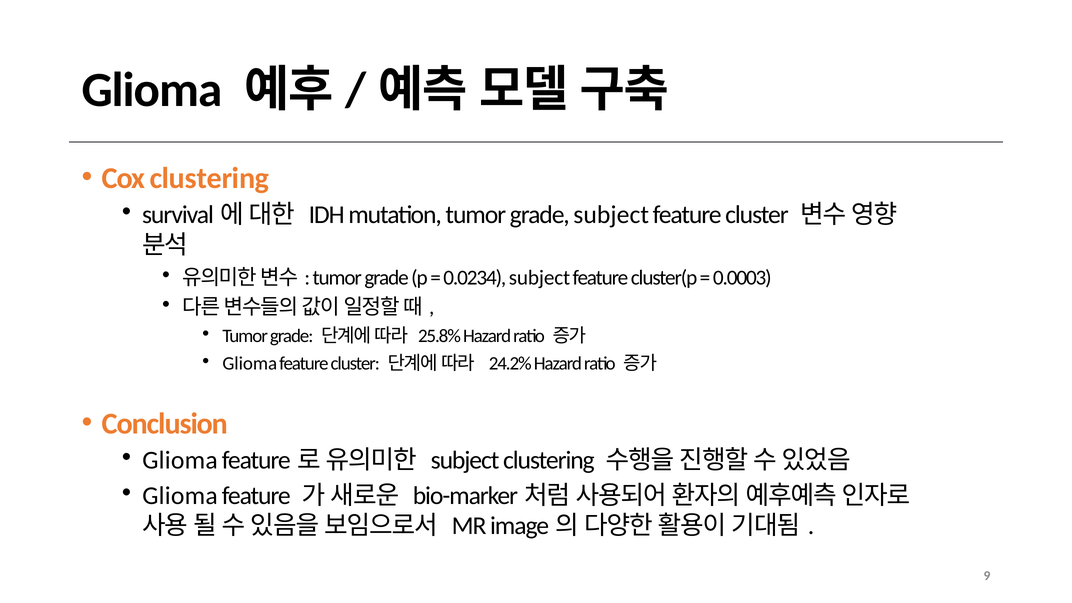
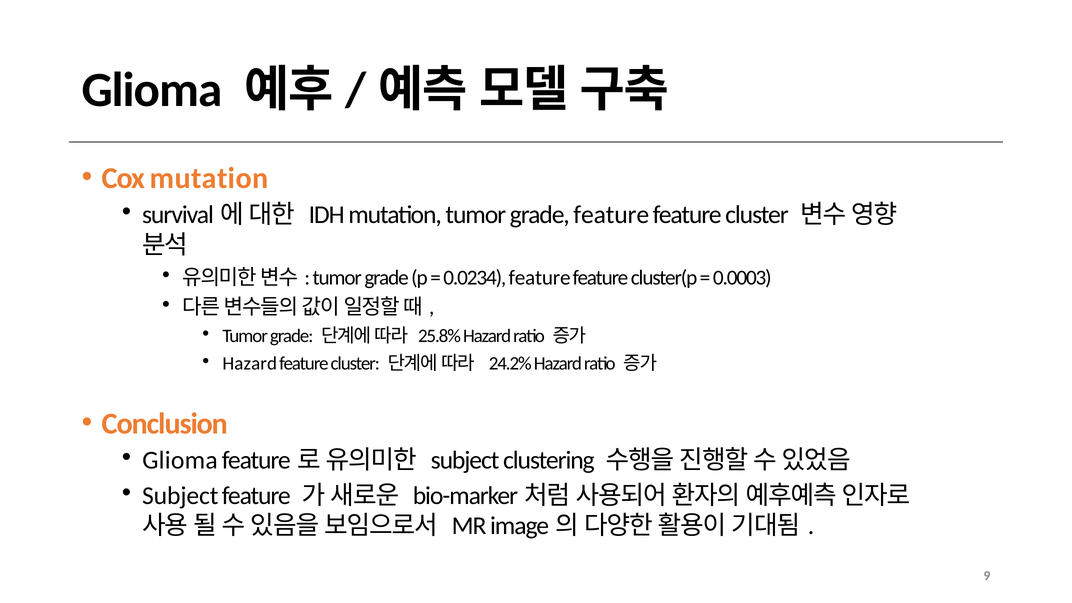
Cox clustering: clustering -> mutation
grade subject: subject -> feature
0.0234 subject: subject -> feature
Glioma at (250, 363): Glioma -> Hazard
Glioma at (180, 496): Glioma -> Subject
